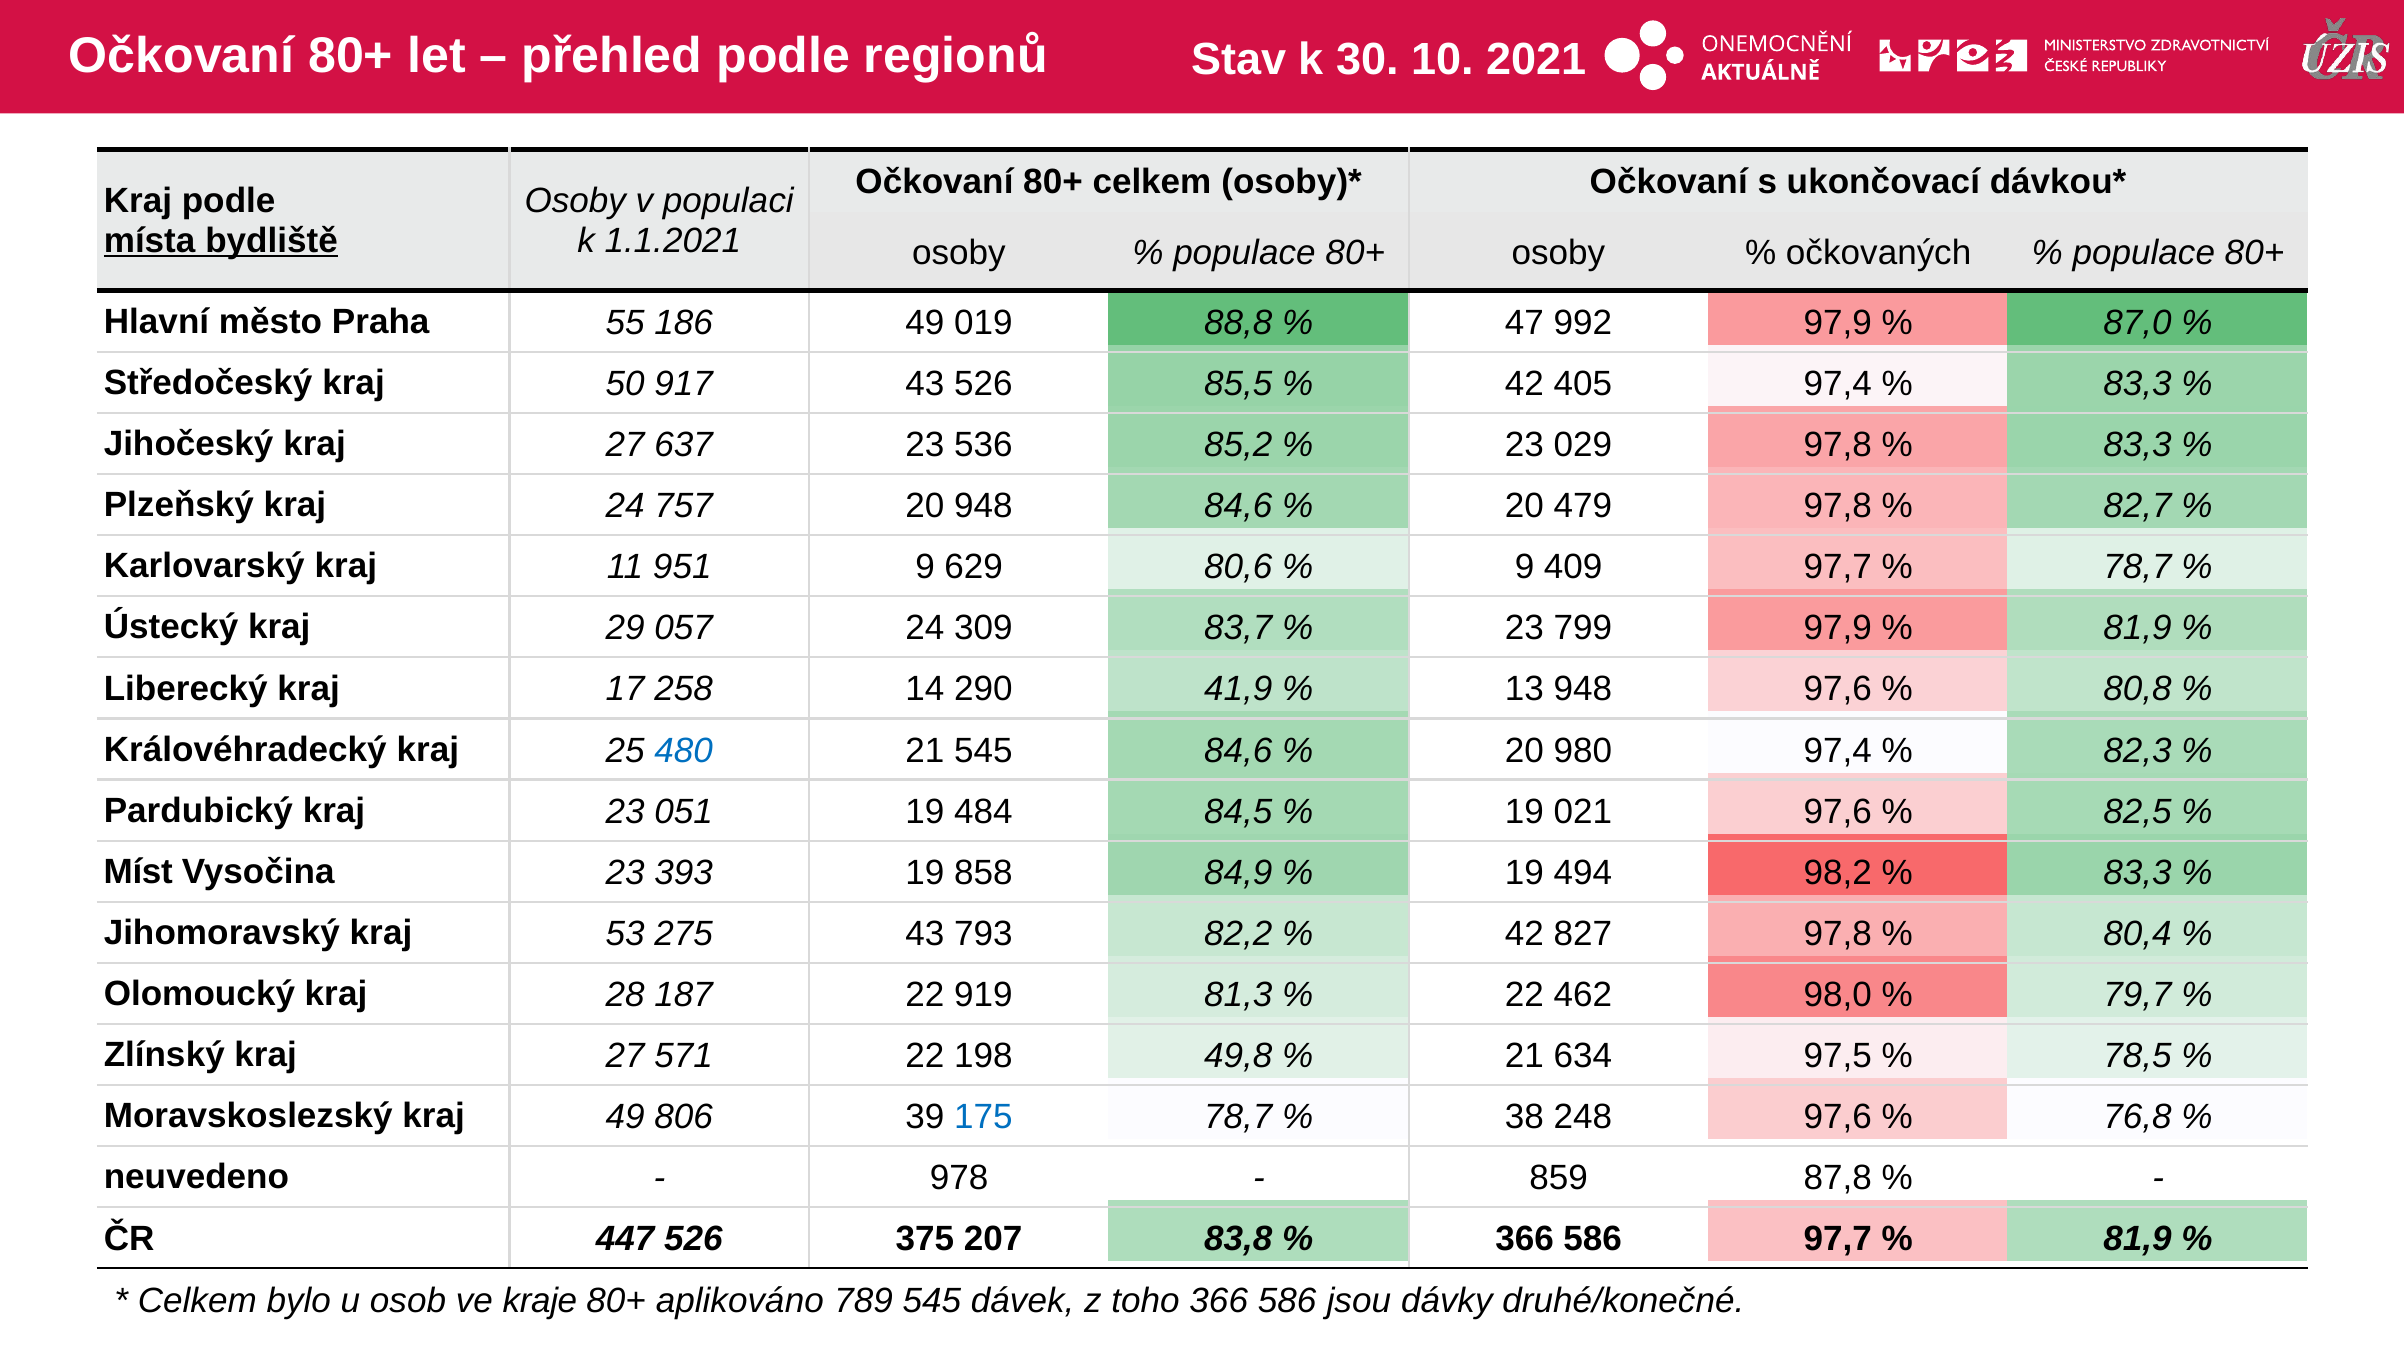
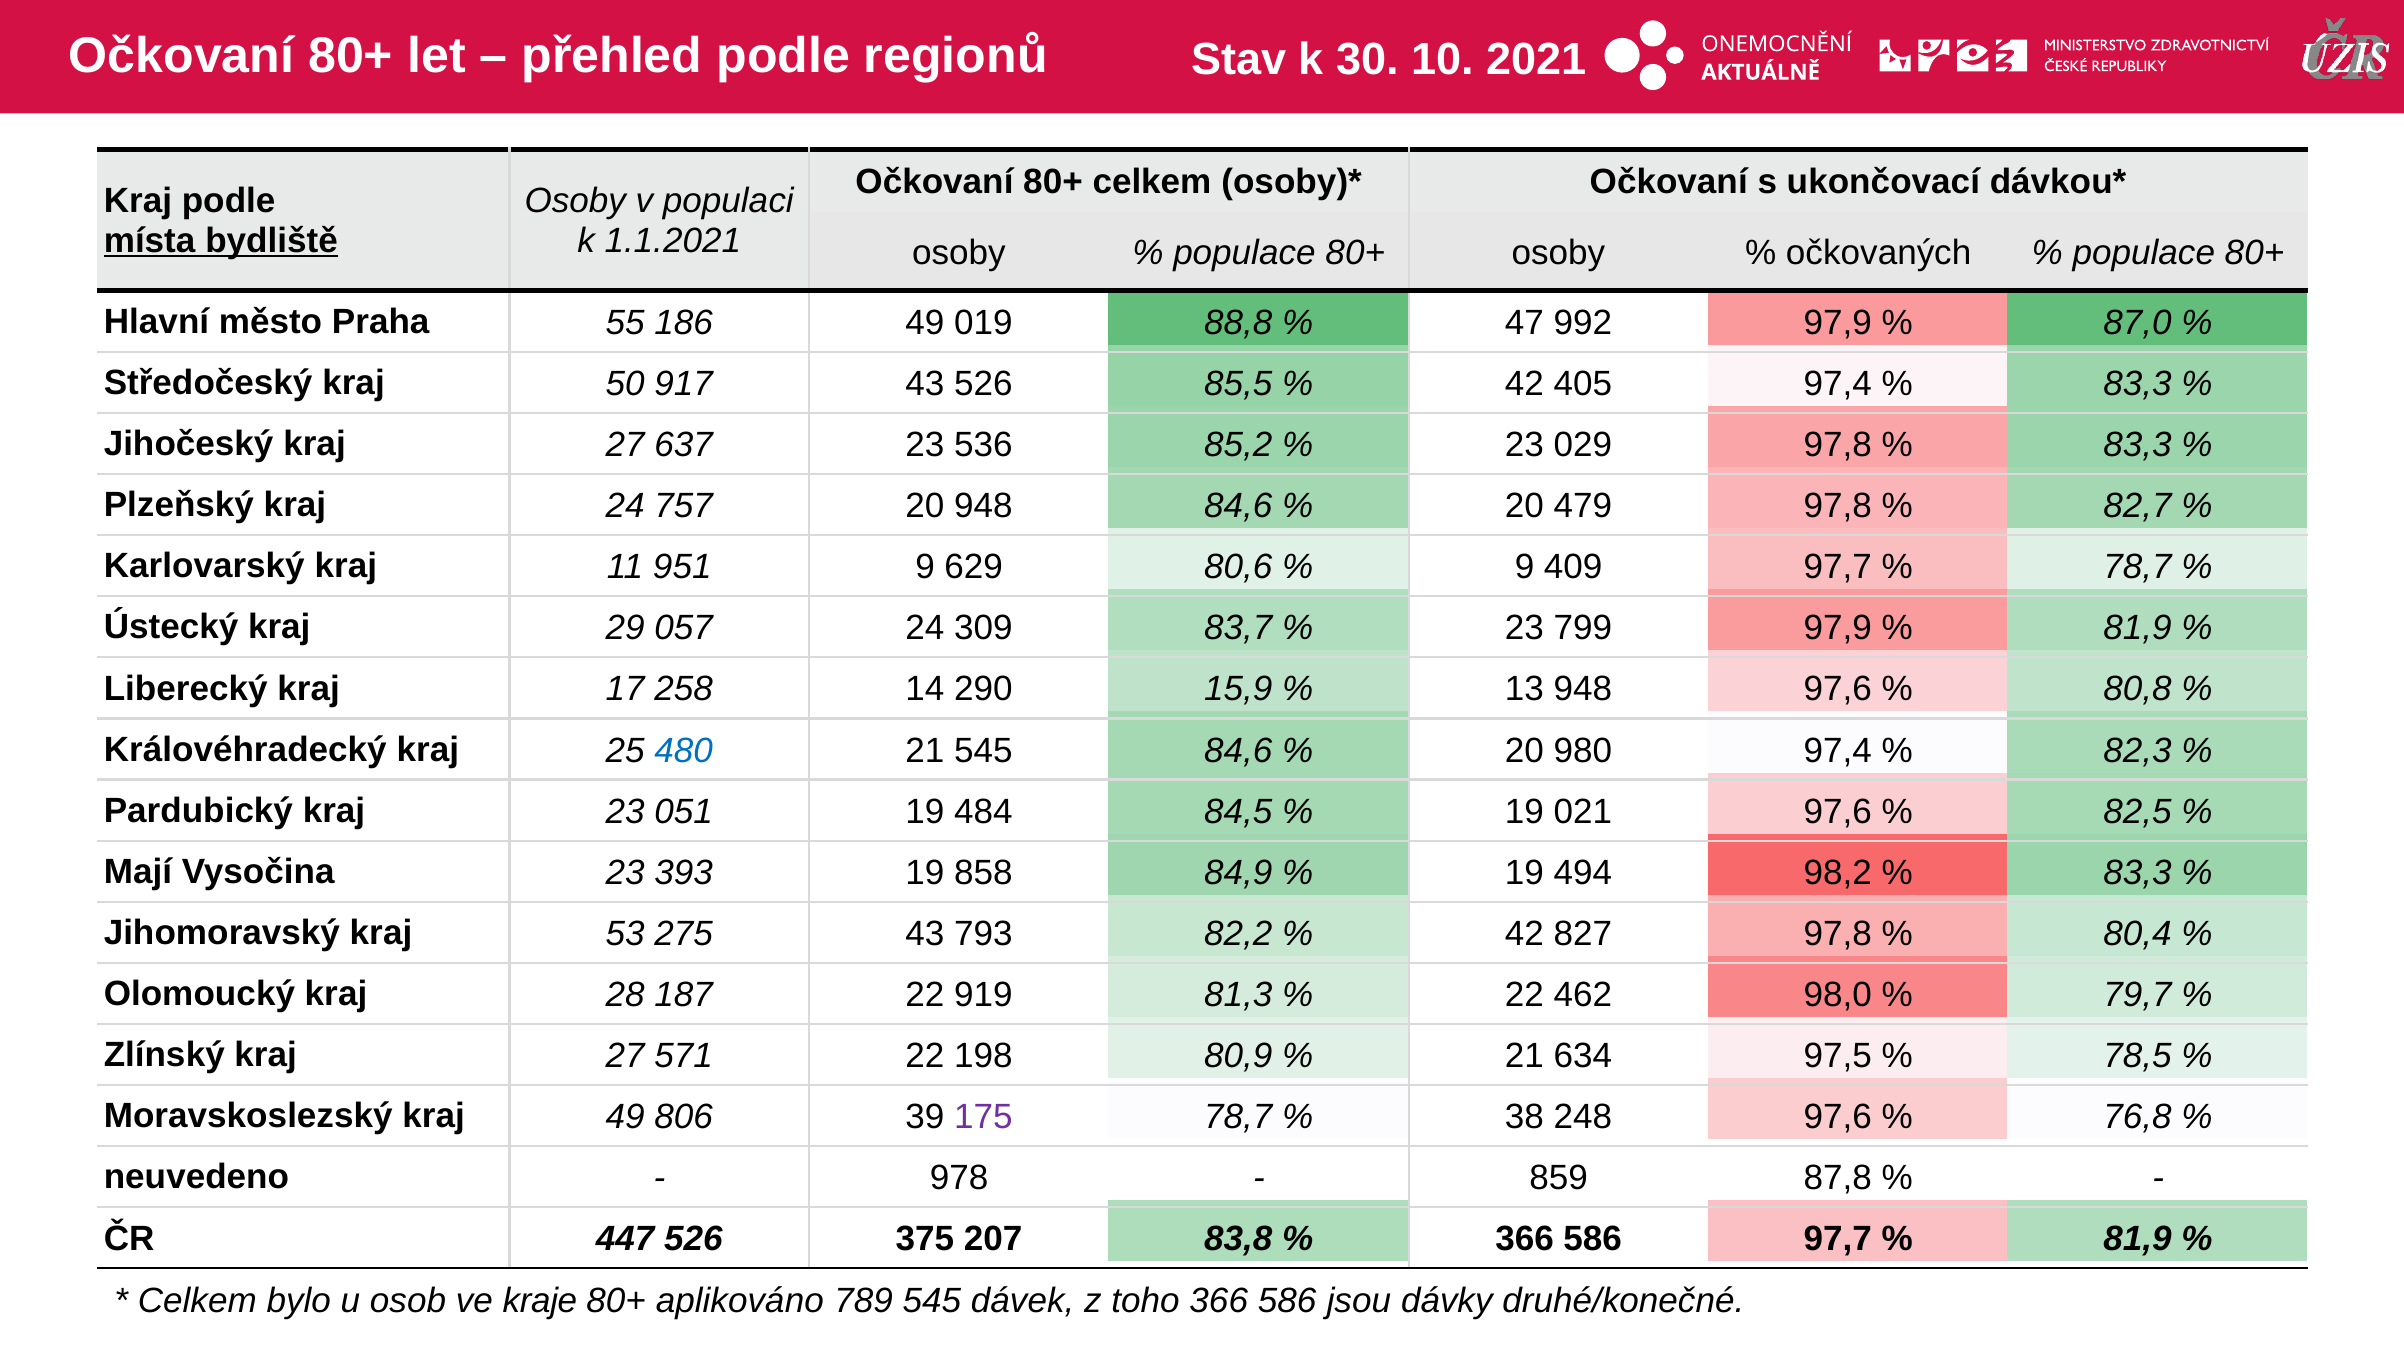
41,9: 41,9 -> 15,9
Míst: Míst -> Mají
49,8: 49,8 -> 80,9
175 colour: blue -> purple
